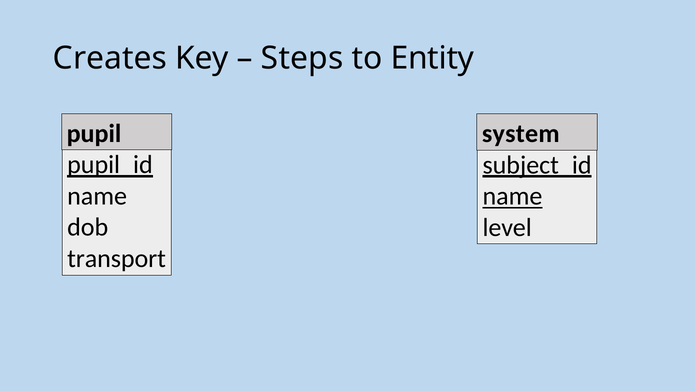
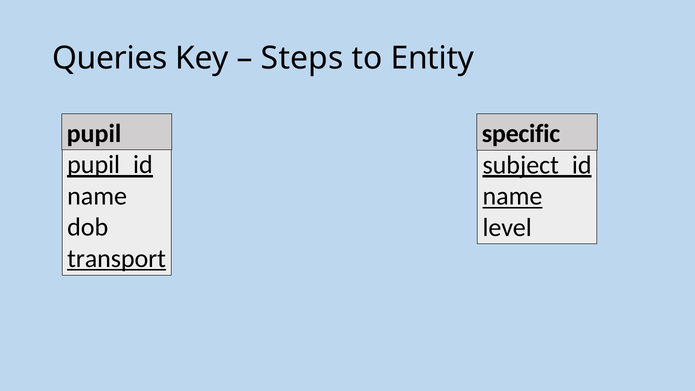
Creates: Creates -> Queries
system: system -> specific
transport underline: none -> present
